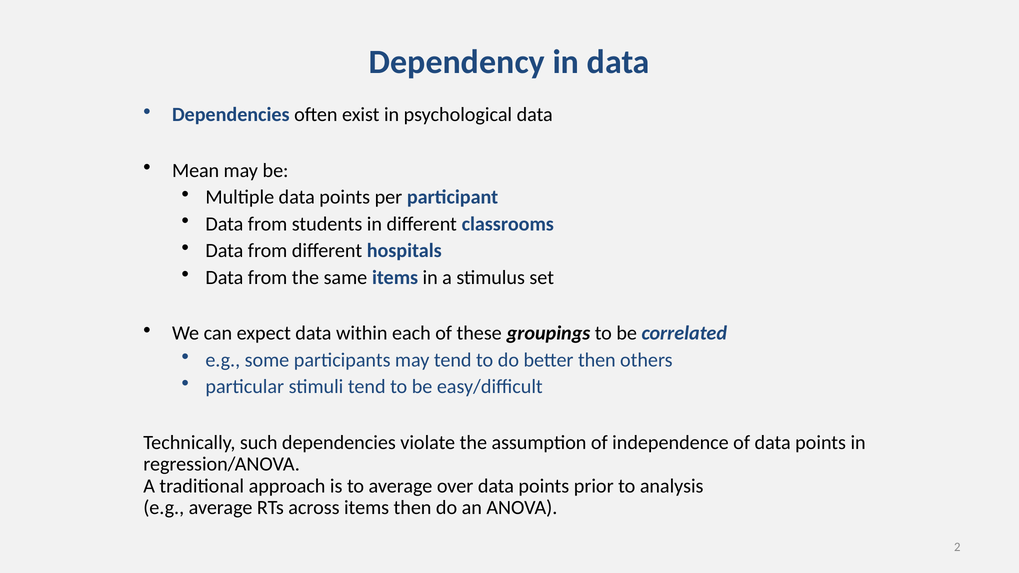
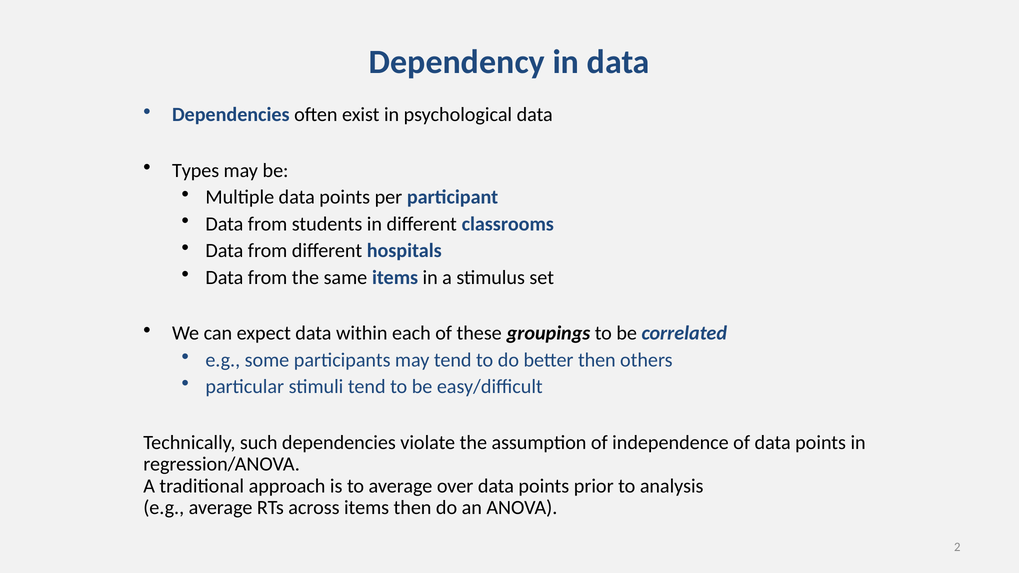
Mean: Mean -> Types
